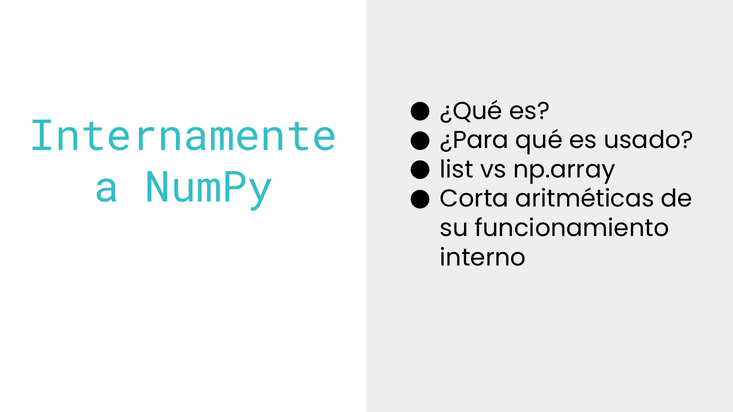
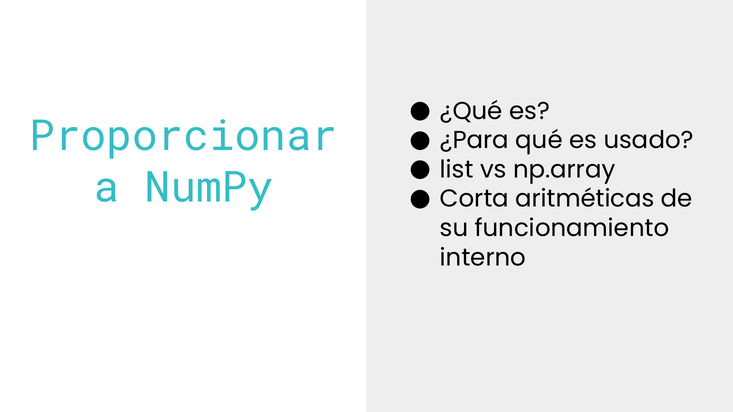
Internamente: Internamente -> Proporcionar
